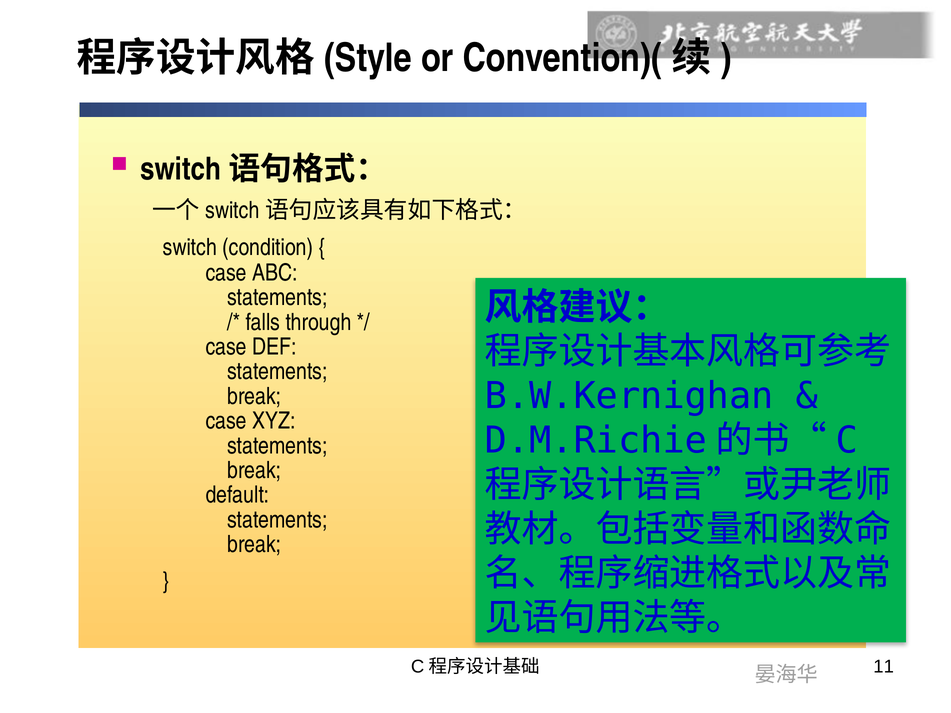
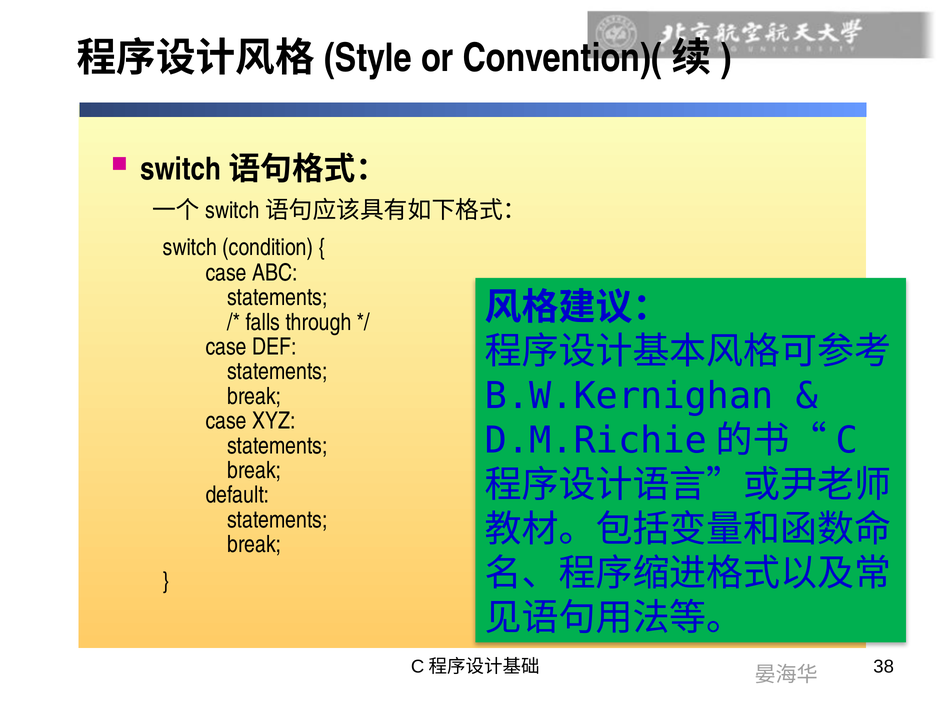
11: 11 -> 38
